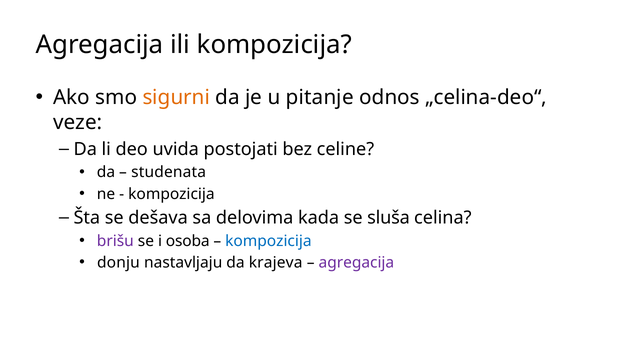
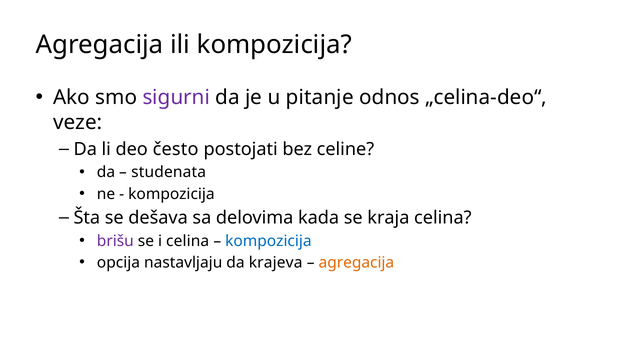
sigurni colour: orange -> purple
uvida: uvida -> često
sluša: sluša -> kraja
i osoba: osoba -> celina
donju: donju -> opcija
agregacija at (356, 263) colour: purple -> orange
